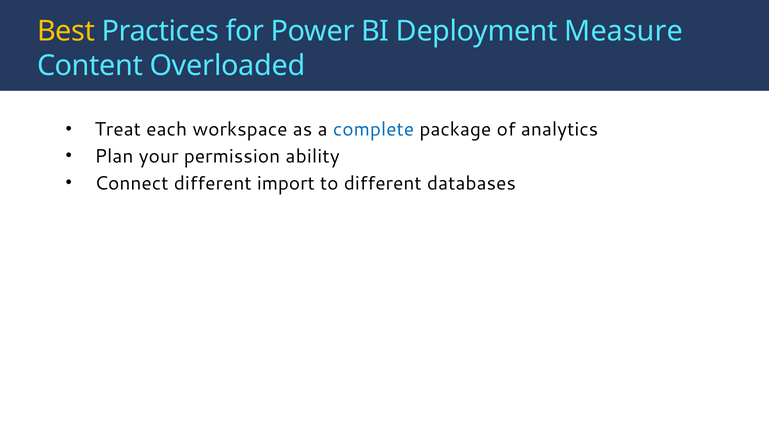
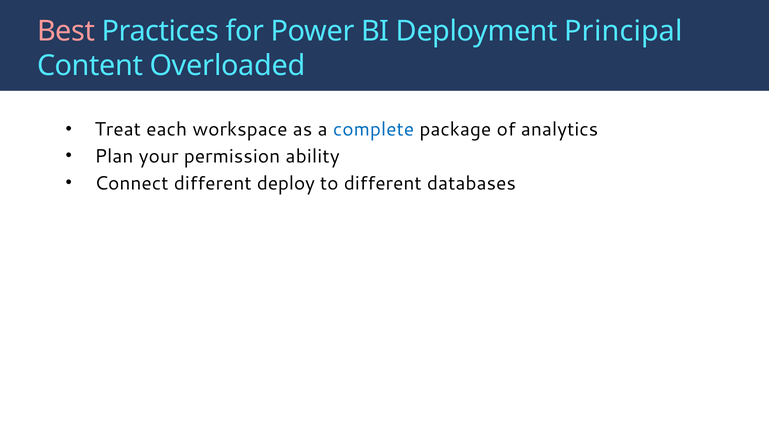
Best colour: yellow -> pink
Measure: Measure -> Principal
import: import -> deploy
